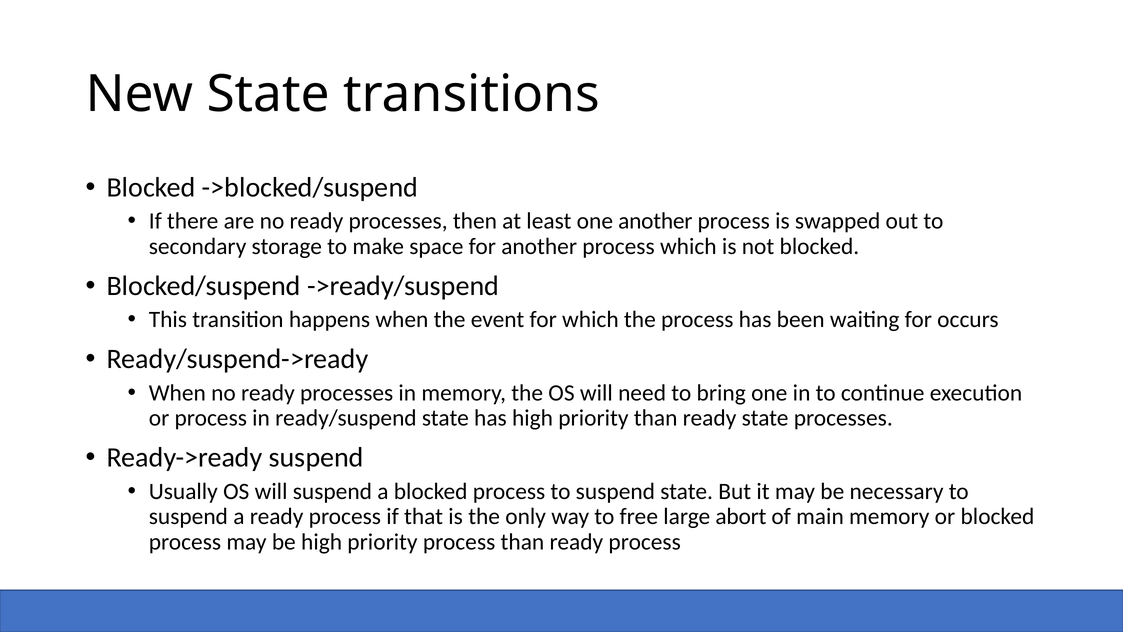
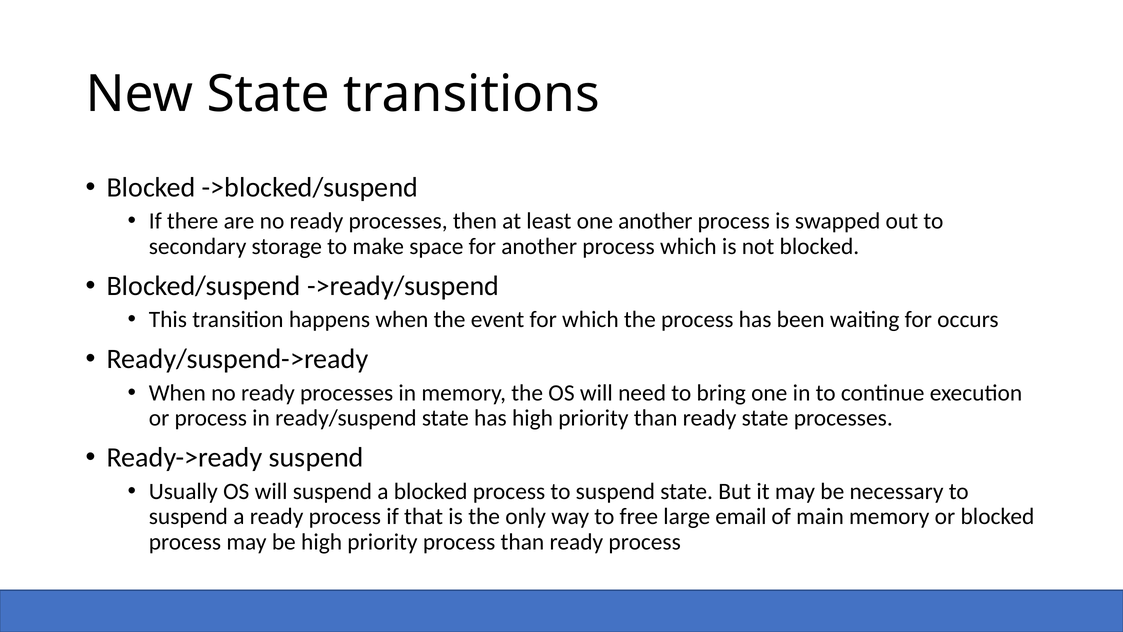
abort: abort -> email
